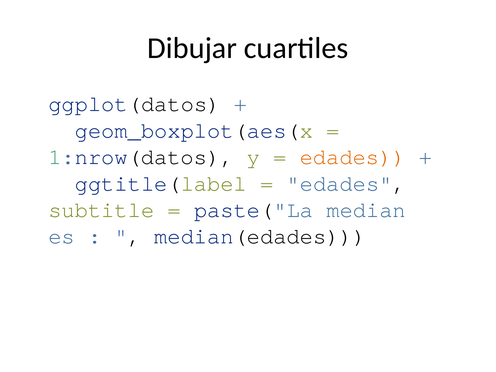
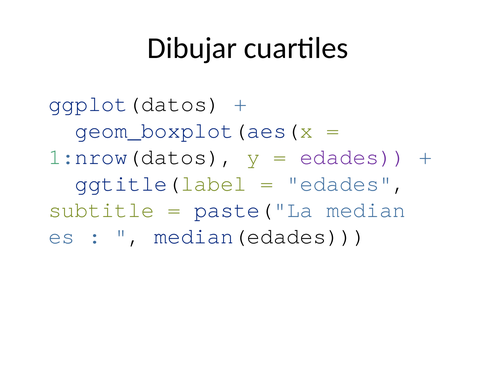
edades at (353, 157) colour: orange -> purple
